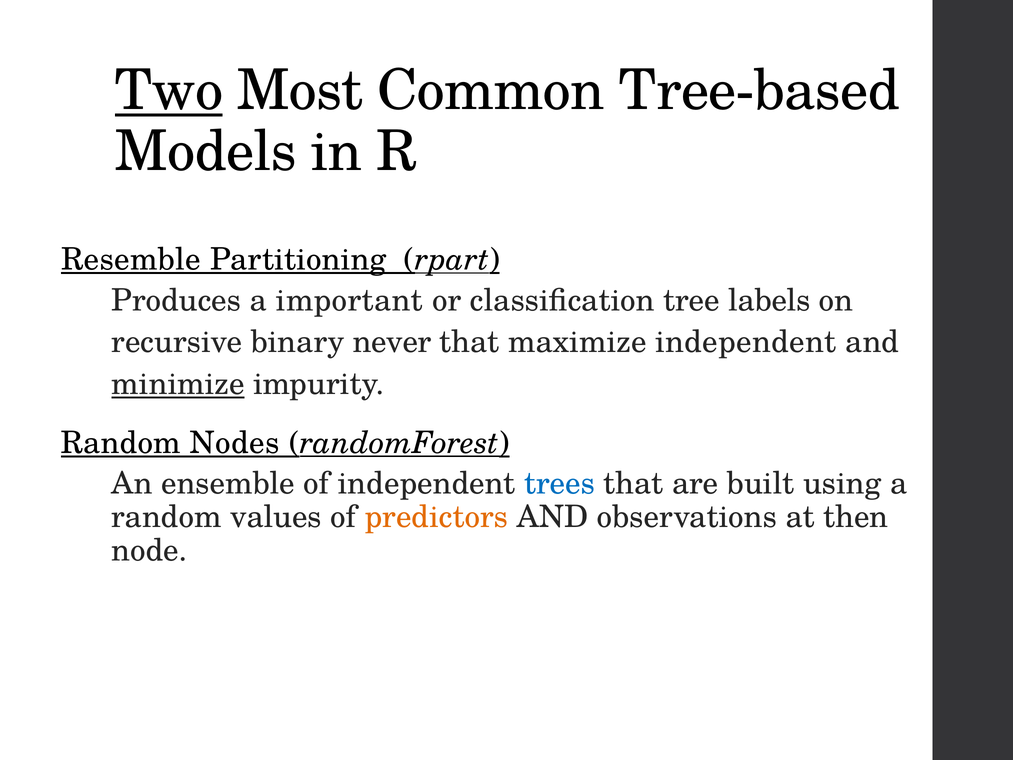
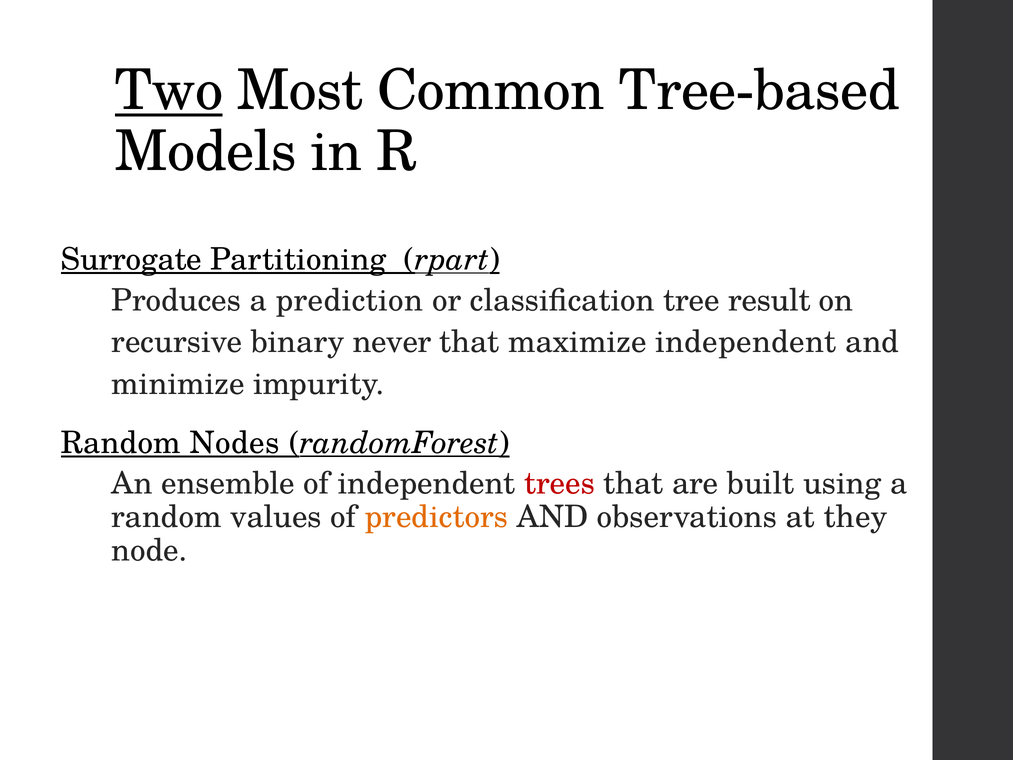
Resemble: Resemble -> Surrogate
important: important -> prediction
labels: labels -> result
minimize underline: present -> none
trees colour: blue -> red
then: then -> they
